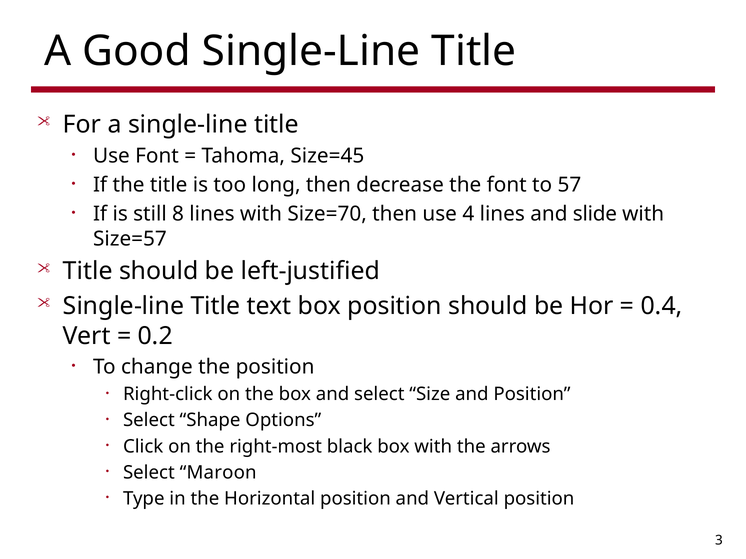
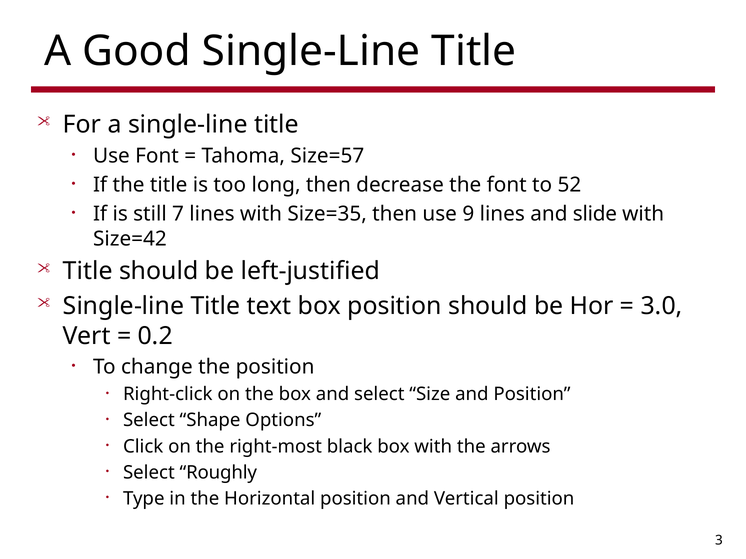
Size=45: Size=45 -> Size=57
57: 57 -> 52
8: 8 -> 7
Size=70: Size=70 -> Size=35
4: 4 -> 9
Size=57: Size=57 -> Size=42
0.4: 0.4 -> 3.0
Maroon: Maroon -> Roughly
